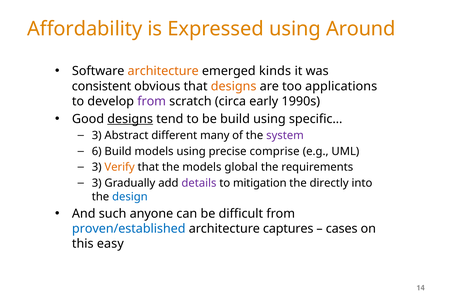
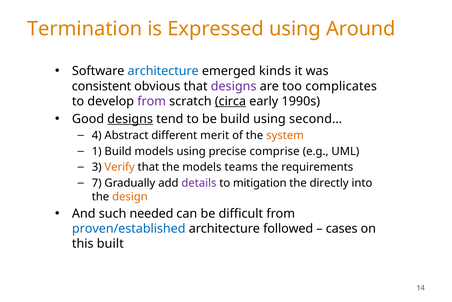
Affordability: Affordability -> Termination
architecture at (163, 71) colour: orange -> blue
designs at (234, 86) colour: orange -> purple
applications: applications -> complicates
circa underline: none -> present
specific…: specific… -> second…
3 at (97, 135): 3 -> 4
many: many -> merit
system colour: purple -> orange
6: 6 -> 1
global: global -> teams
3 at (97, 183): 3 -> 7
design colour: blue -> orange
anyone: anyone -> needed
captures: captures -> followed
easy: easy -> built
